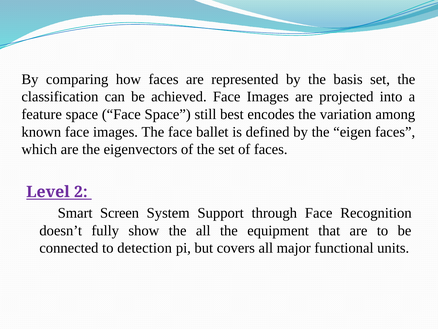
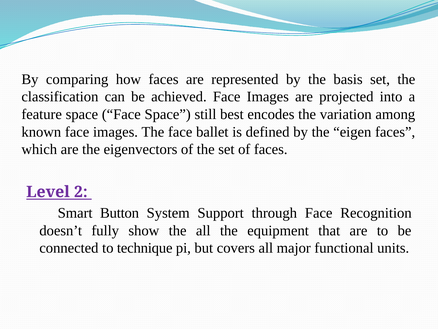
Screen: Screen -> Button
detection: detection -> technique
